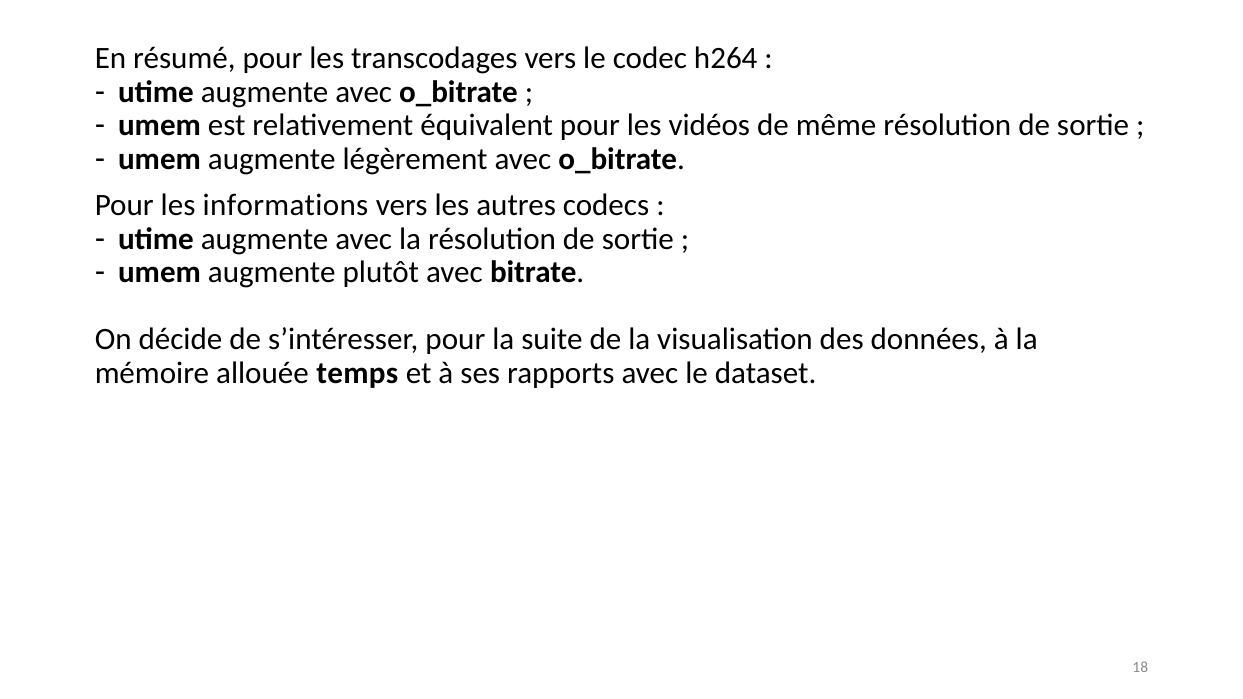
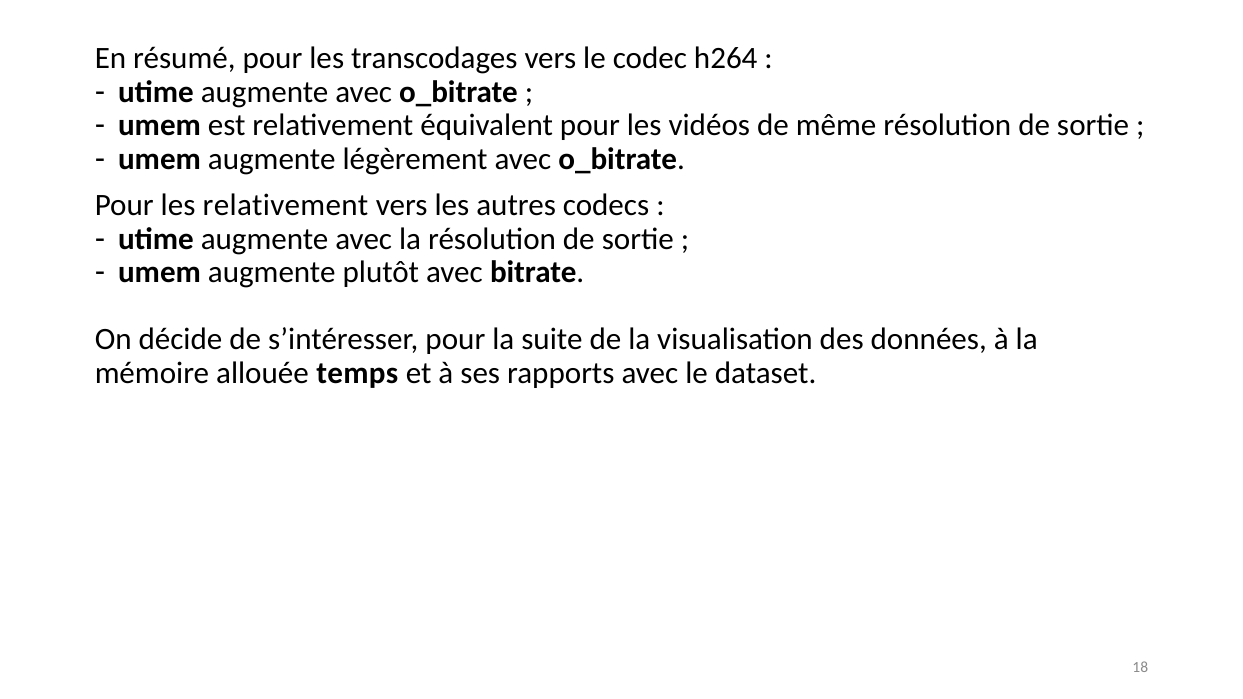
les informations: informations -> relativement
